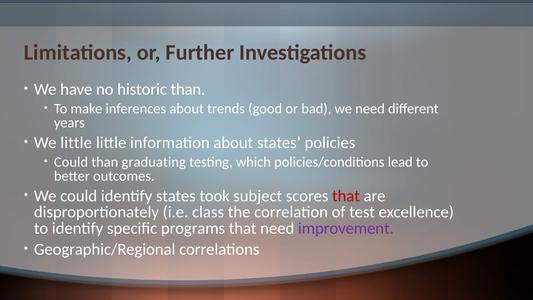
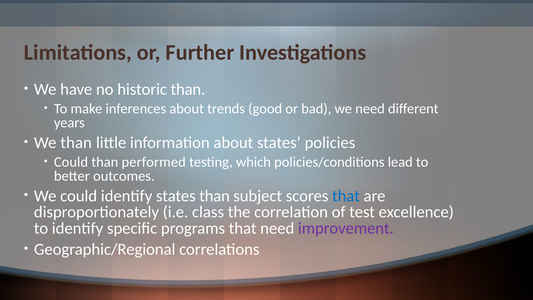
We little: little -> than
graduating: graduating -> performed
states took: took -> than
that at (346, 196) colour: red -> blue
